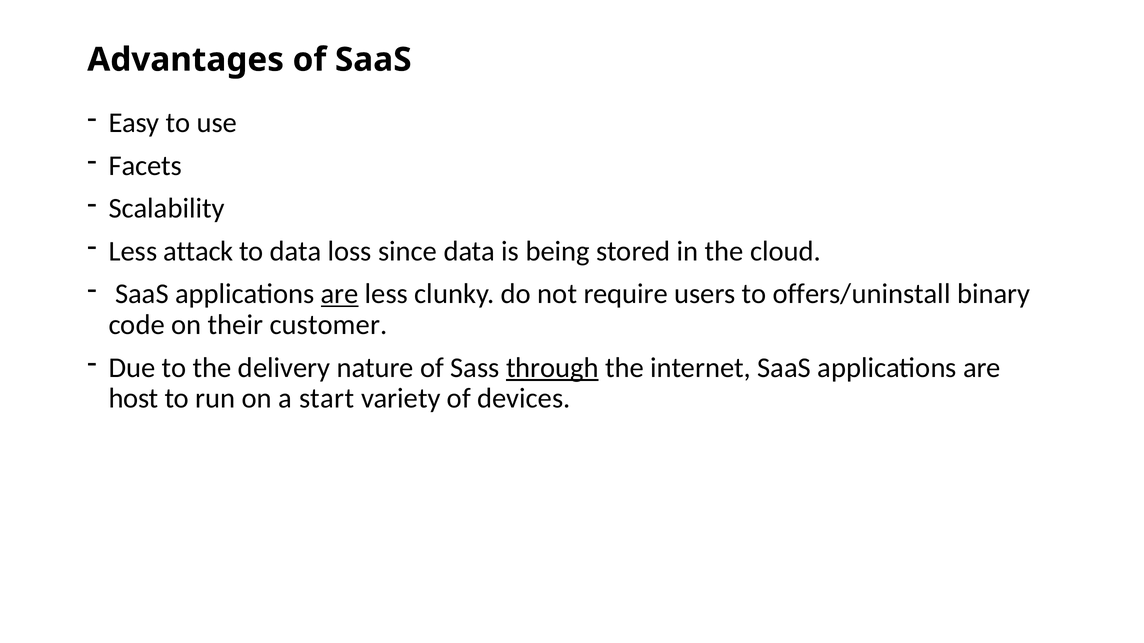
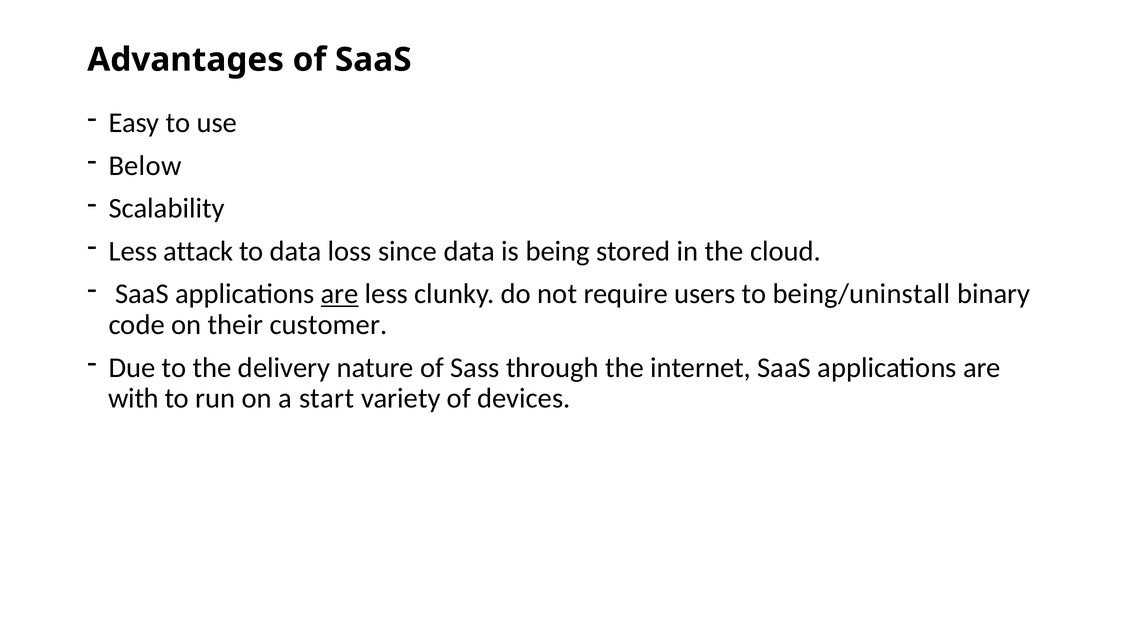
Facets: Facets -> Below
offers/uninstall: offers/uninstall -> being/uninstall
through underline: present -> none
host: host -> with
